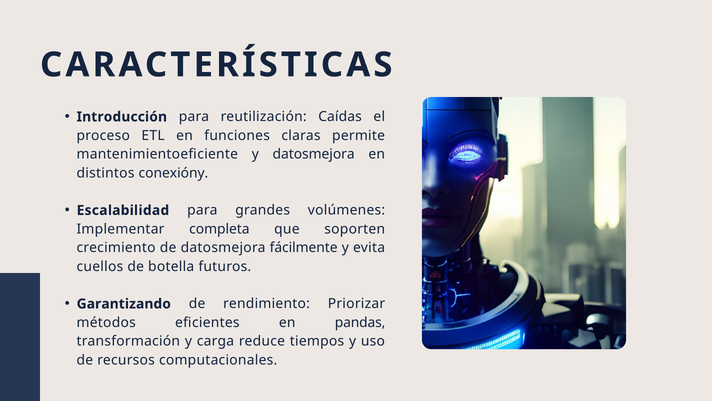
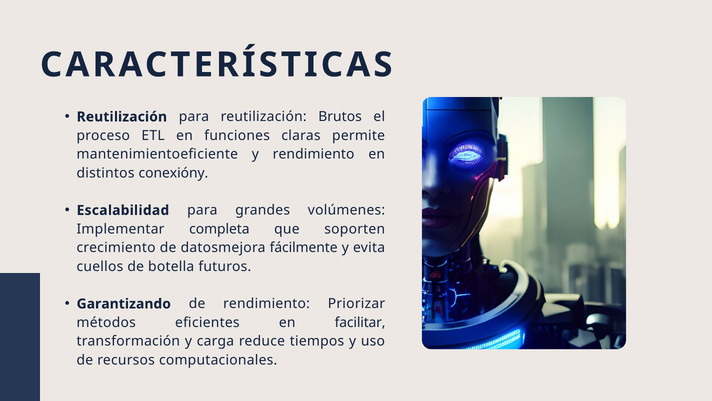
Introducción at (122, 117): Introducción -> Reutilización
Caídas: Caídas -> Brutos
y datosmejora: datosmejora -> rendimiento
pandas: pandas -> facilitar
